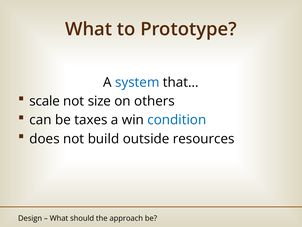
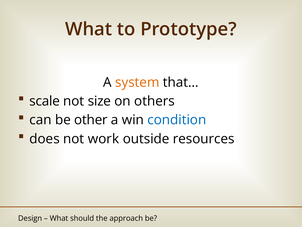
system colour: blue -> orange
taxes: taxes -> other
build: build -> work
